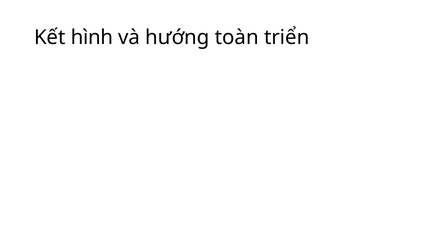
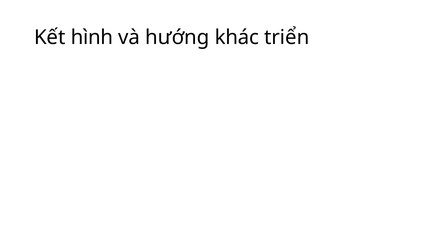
toàn: toàn -> khác
